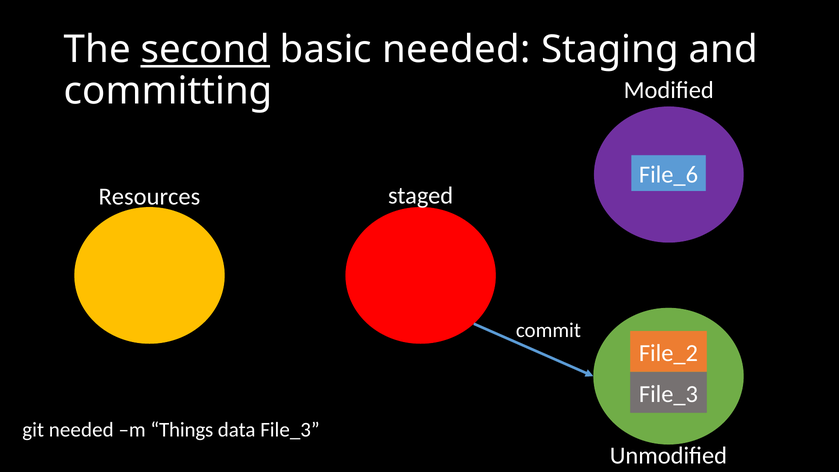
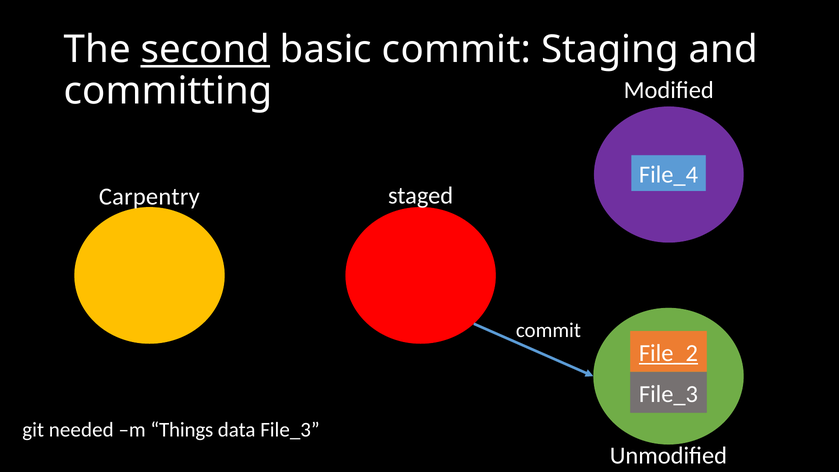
basic needed: needed -> commit
File_6: File_6 -> File_4
Resources: Resources -> Carpentry
File_2 underline: none -> present
